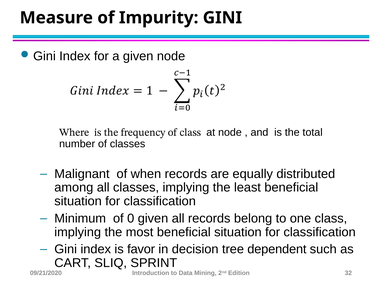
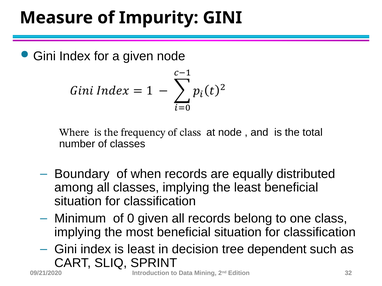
Malignant: Malignant -> Boundary
is favor: favor -> least
